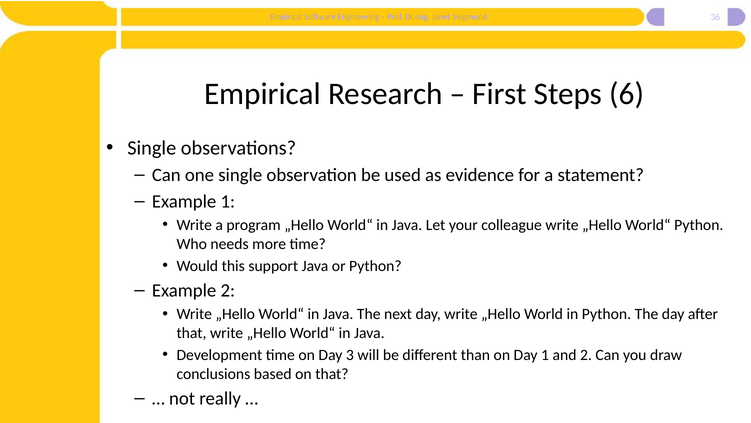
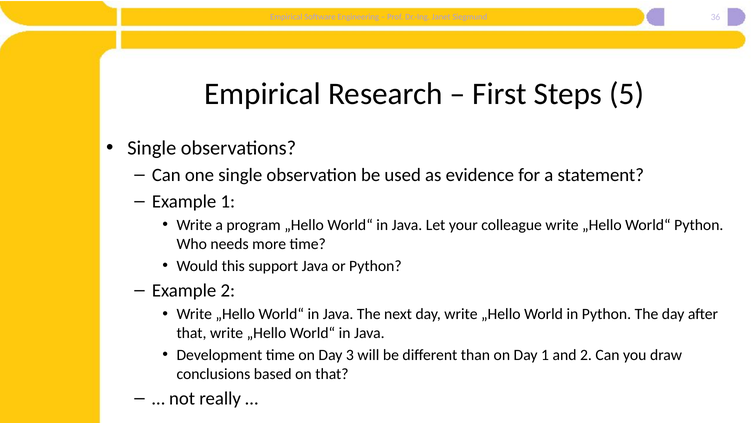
6: 6 -> 5
